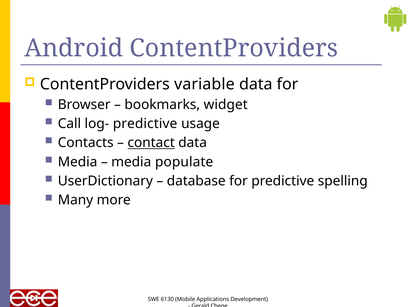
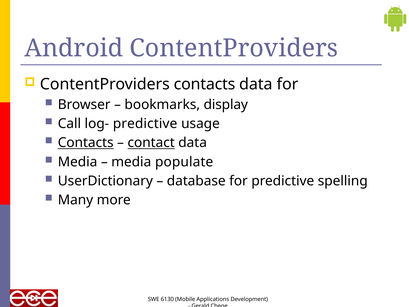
ContentProviders variable: variable -> contacts
widget: widget -> display
Contacts at (86, 143) underline: none -> present
